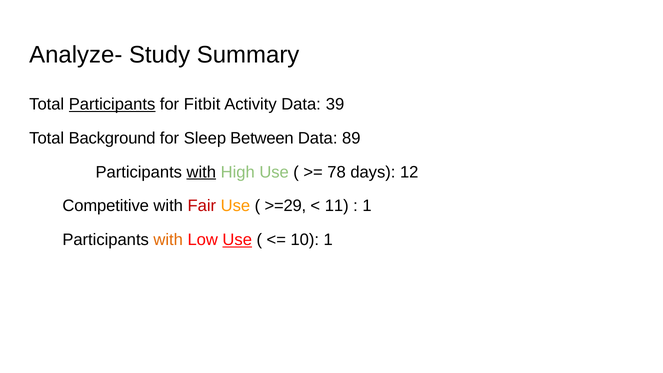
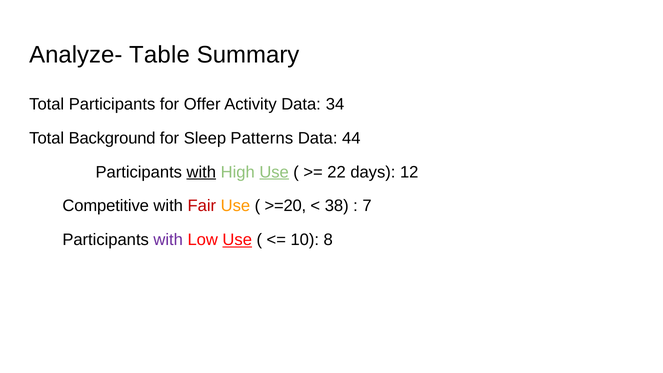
Study: Study -> Table
Participants at (112, 104) underline: present -> none
Fitbit: Fitbit -> Offer
39: 39 -> 34
Between: Between -> Patterns
89: 89 -> 44
Use at (274, 172) underline: none -> present
78: 78 -> 22
>=29: >=29 -> >=20
11: 11 -> 38
1 at (367, 206): 1 -> 7
with at (168, 240) colour: orange -> purple
10 1: 1 -> 8
